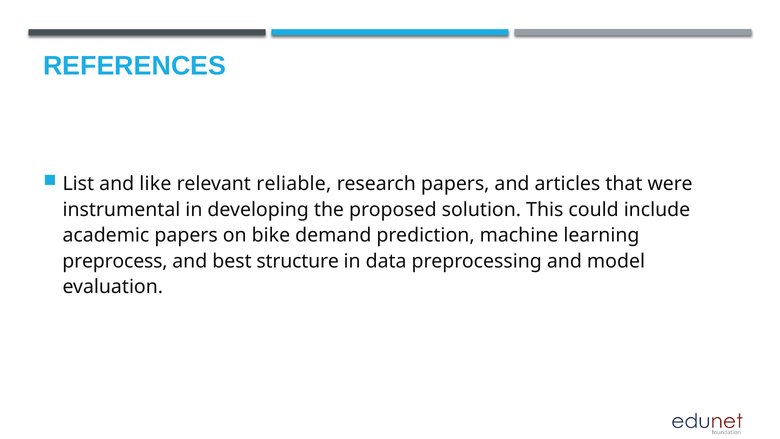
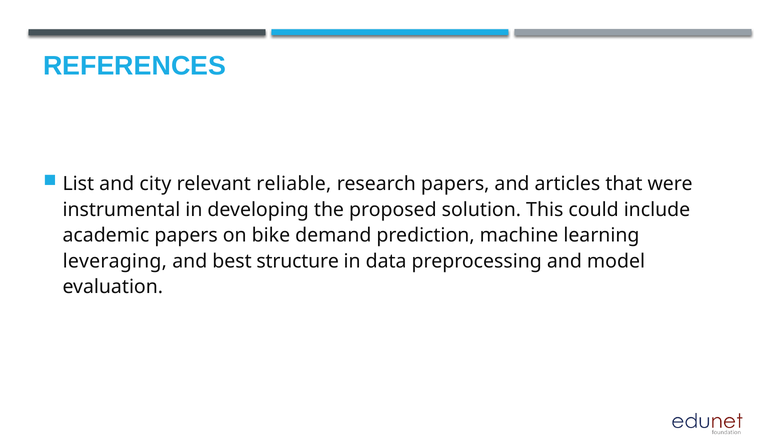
like: like -> city
preprocess: preprocess -> leveraging
